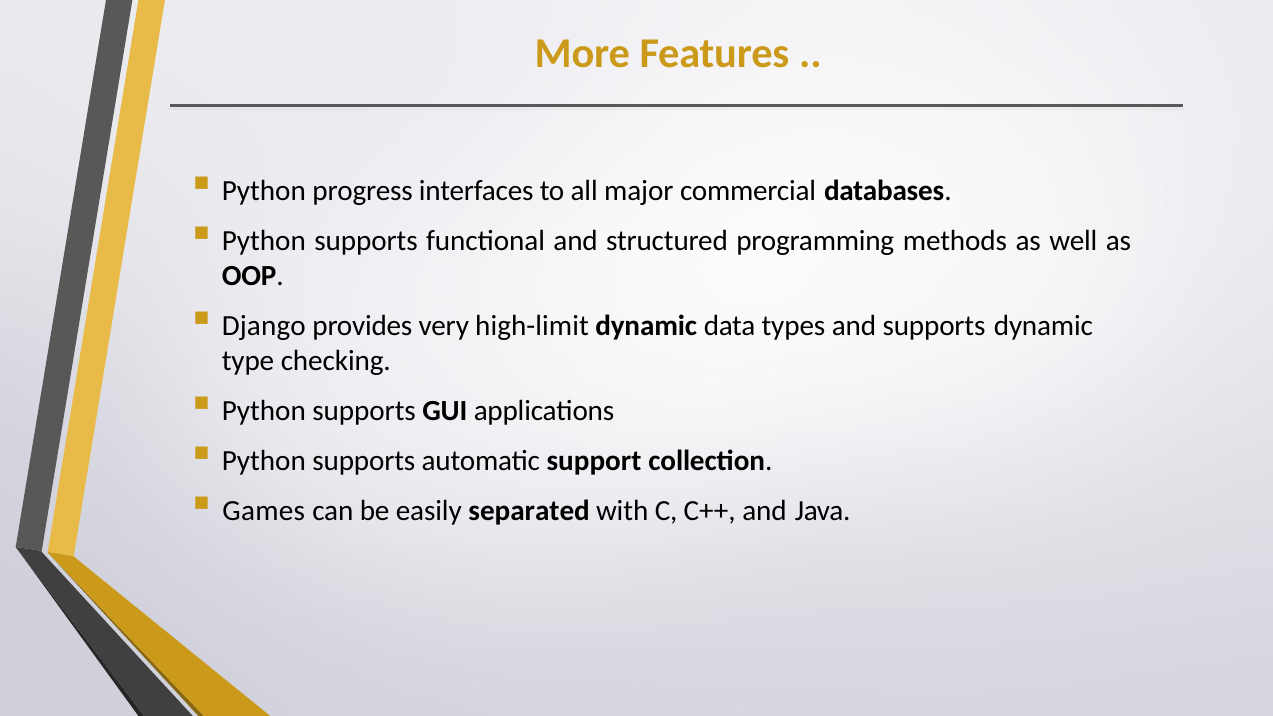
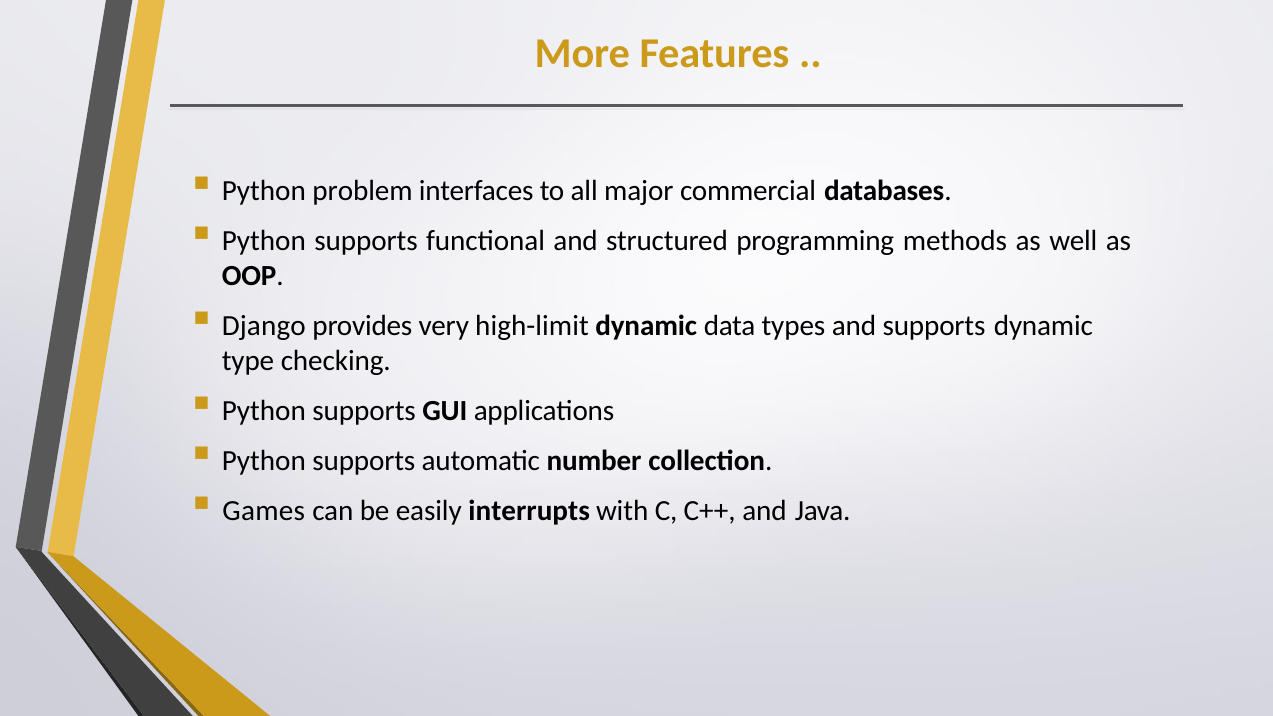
progress: progress -> problem
support: support -> number
separated: separated -> interrupts
